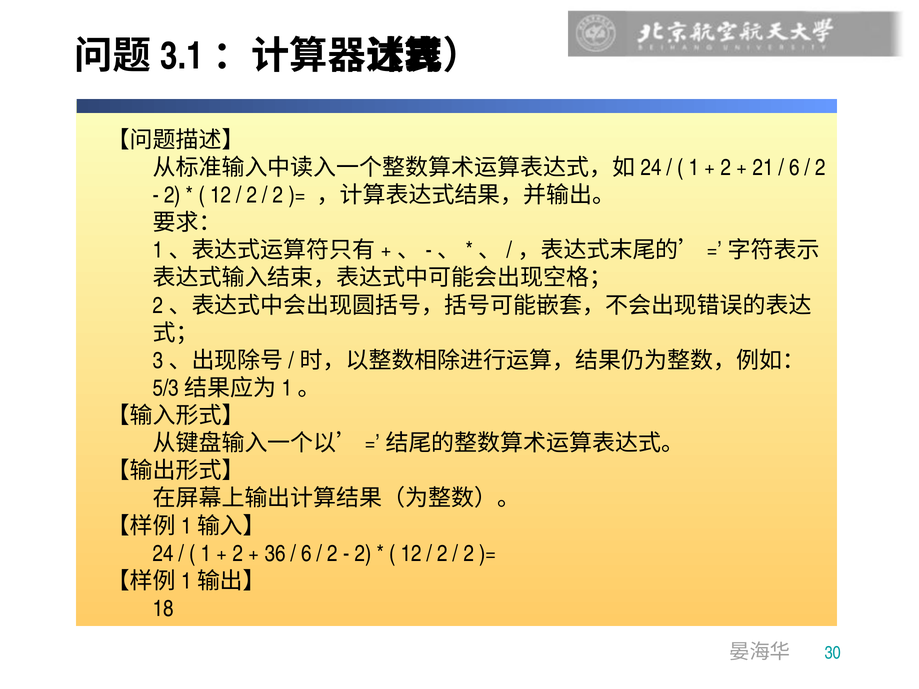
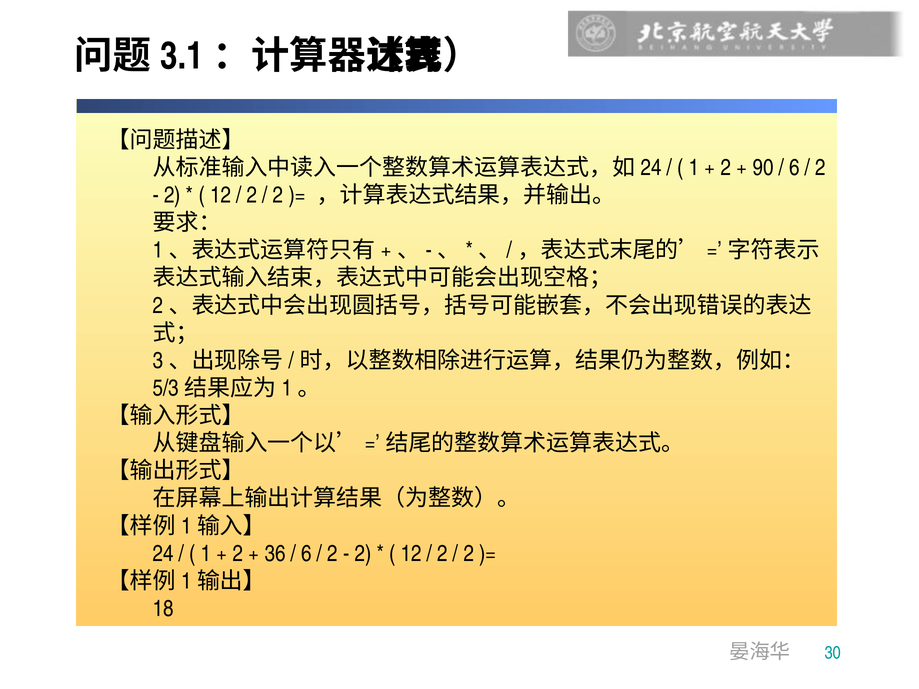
21: 21 -> 90
